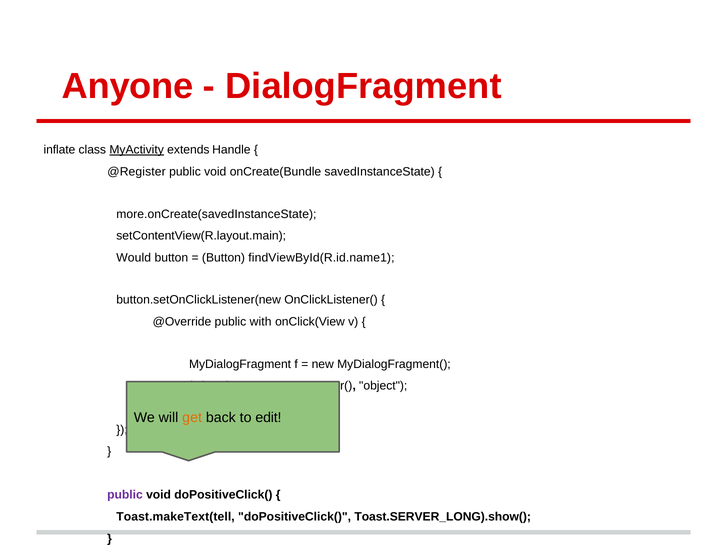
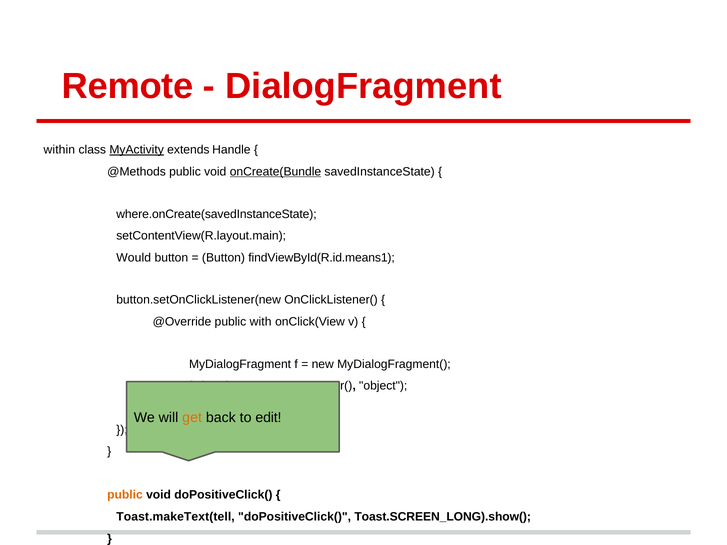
Anyone: Anyone -> Remote
inflate: inflate -> within
@Register: @Register -> @Methods
onCreate(Bundle underline: none -> present
more.onCreate(savedInstanceState: more.onCreate(savedInstanceState -> where.onCreate(savedInstanceState
findViewById(R.id.name1: findViewById(R.id.name1 -> findViewById(R.id.means1
public at (125, 495) colour: purple -> orange
Toast.SERVER_LONG).show(: Toast.SERVER_LONG).show( -> Toast.SCREEN_LONG).show(
